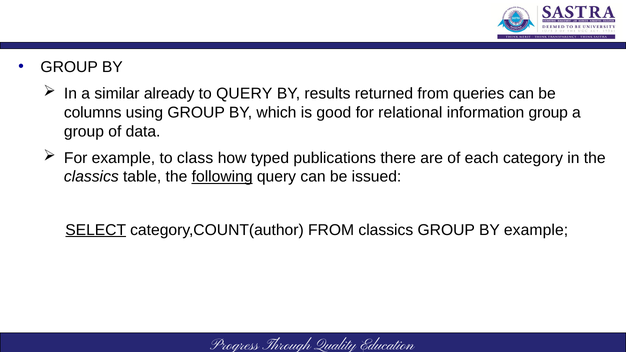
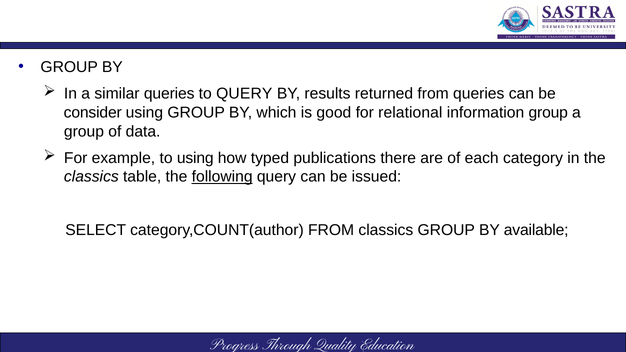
similar already: already -> queries
columns: columns -> consider
to class: class -> using
SELECT underline: present -> none
BY example: example -> available
